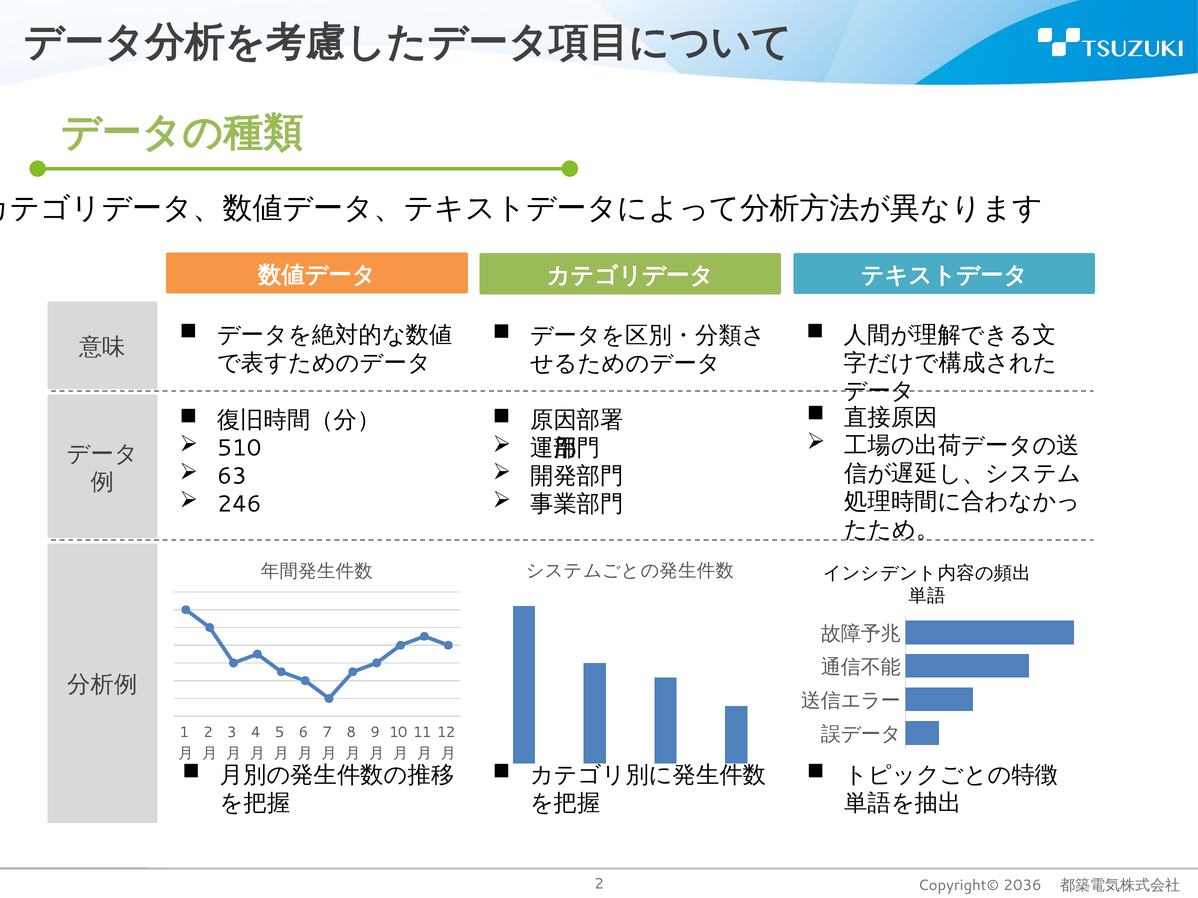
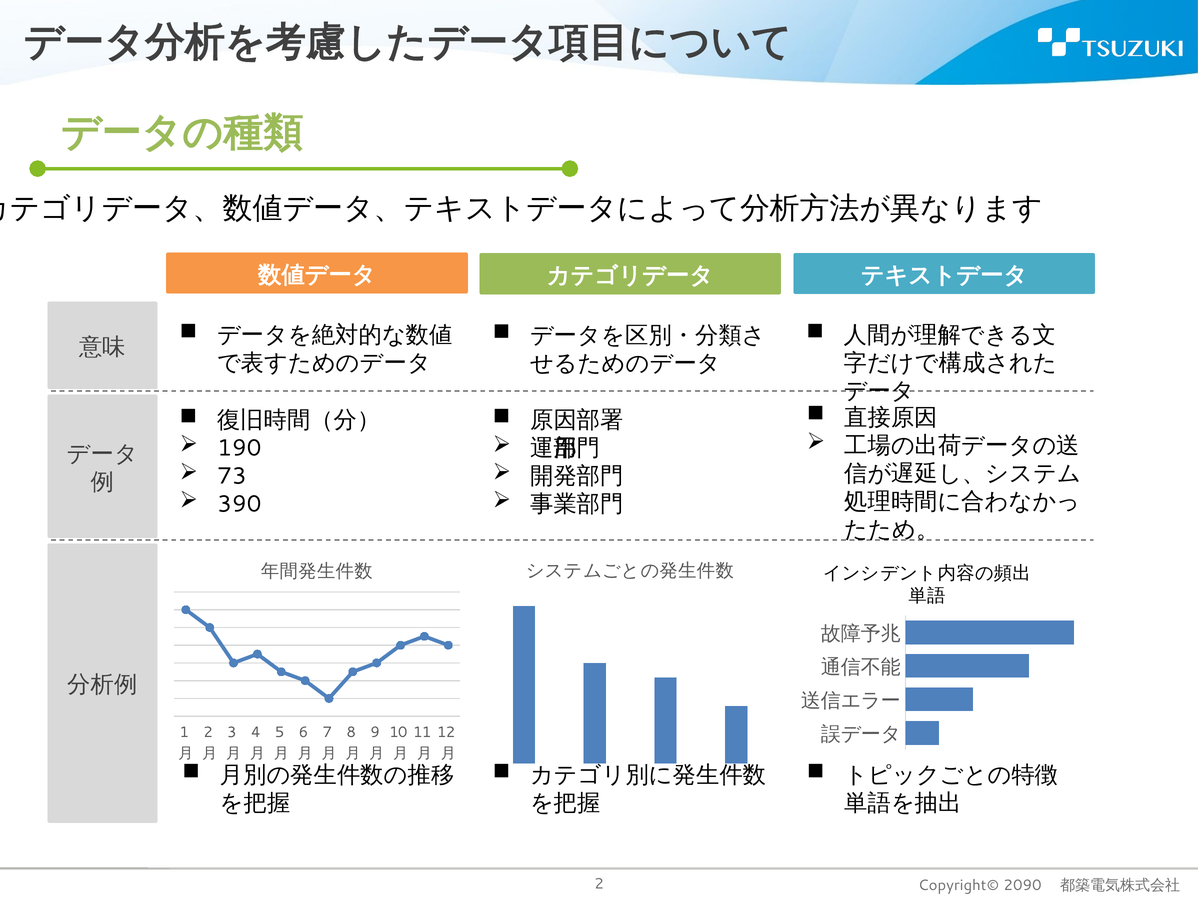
510: 510 -> 190
63: 63 -> 73
246: 246 -> 390
2036: 2036 -> 2090
